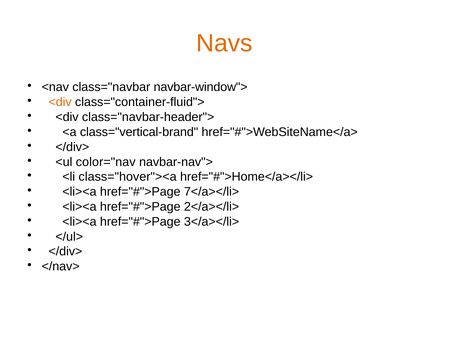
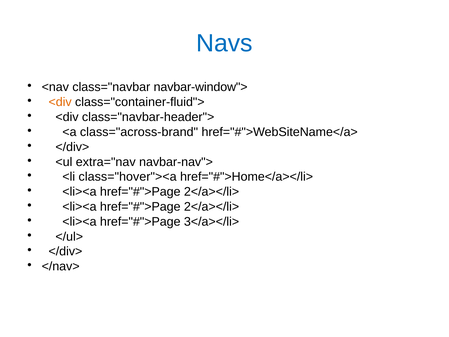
Navs colour: orange -> blue
class="vertical-brand: class="vertical-brand -> class="across-brand
color="nav: color="nav -> extra="nav
7</a></li> at (212, 192): 7</a></li> -> 2</a></li>
